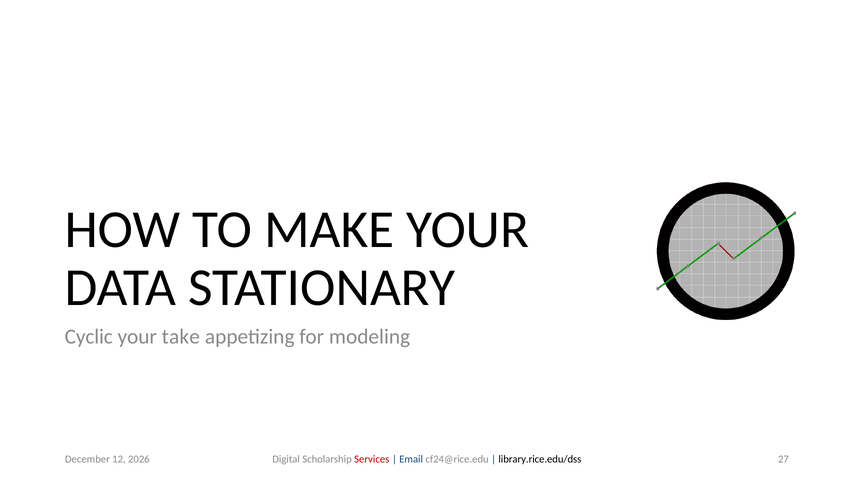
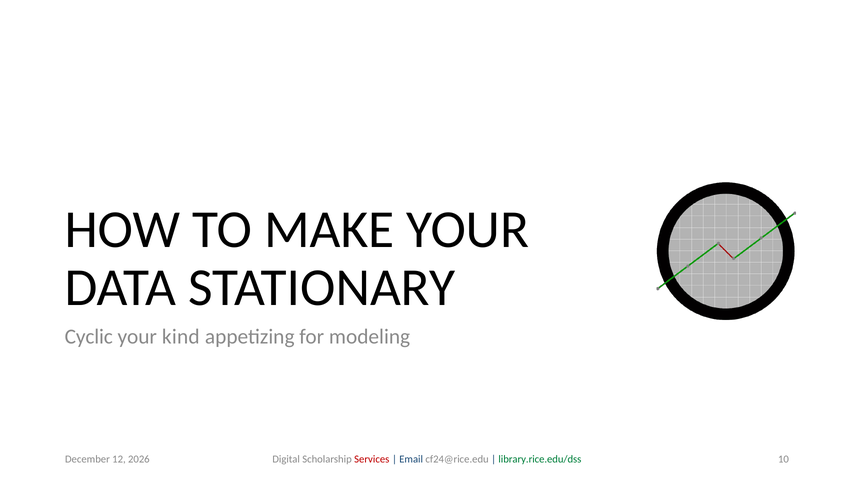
take: take -> kind
27: 27 -> 10
library.rice.edu/dss colour: black -> green
